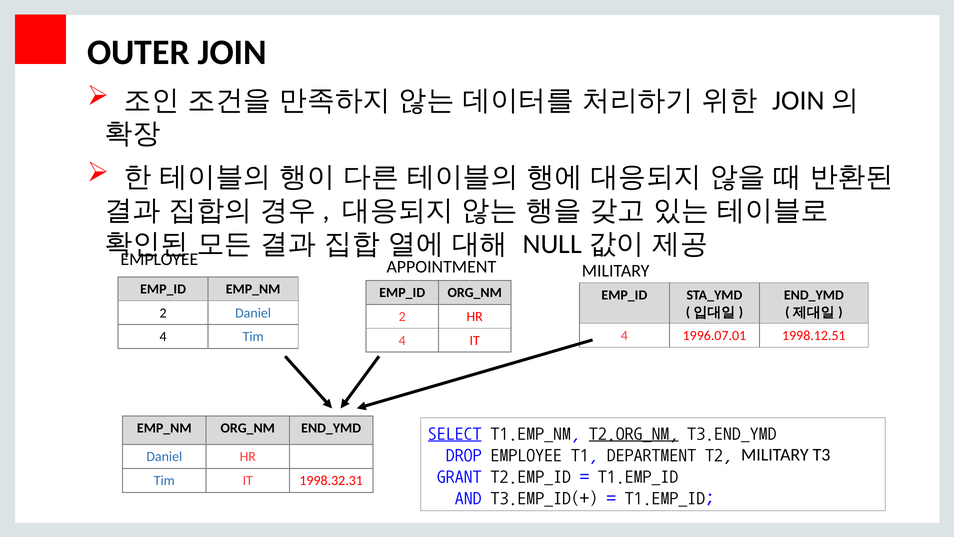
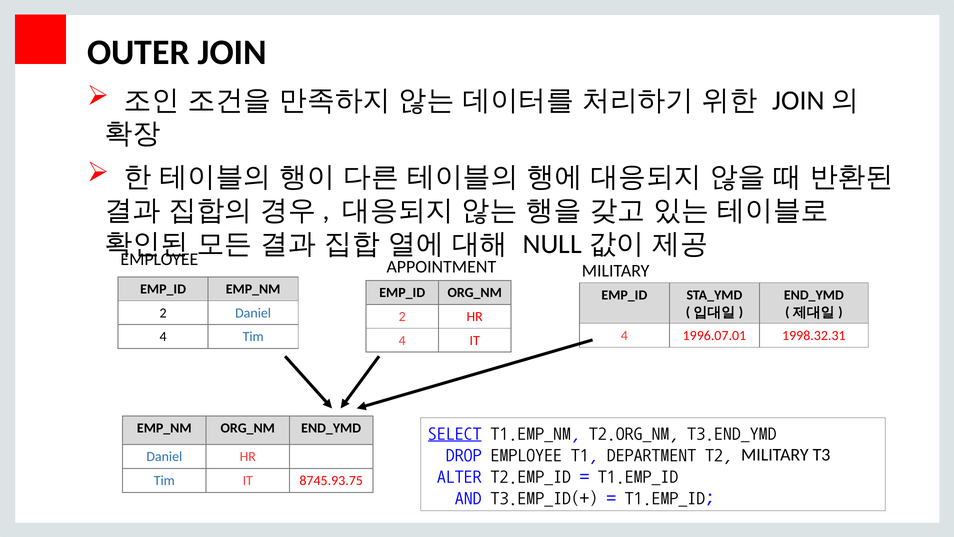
1998.12.51: 1998.12.51 -> 1998.32.31
T2.ORG_NM underline: present -> none
GRANT: GRANT -> ALTER
1998.32.31: 1998.32.31 -> 8745.93.75
